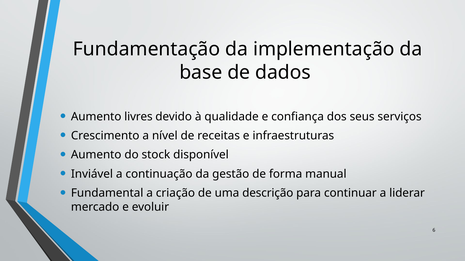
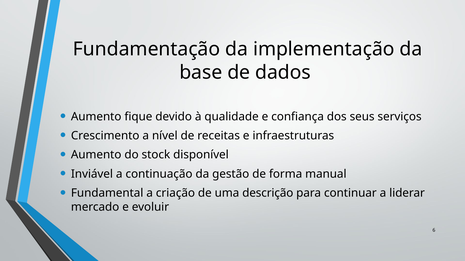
livres: livres -> fique
